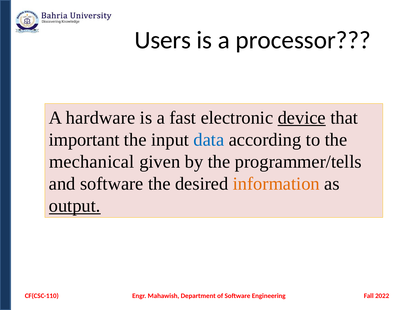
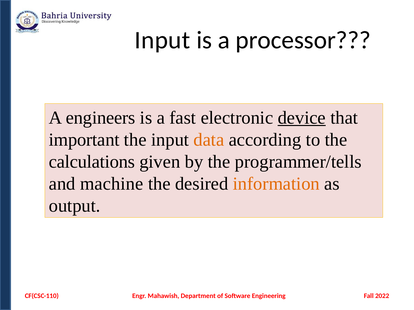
Users at (163, 40): Users -> Input
hardware: hardware -> engineers
data colour: blue -> orange
mechanical: mechanical -> calculations
and software: software -> machine
output underline: present -> none
